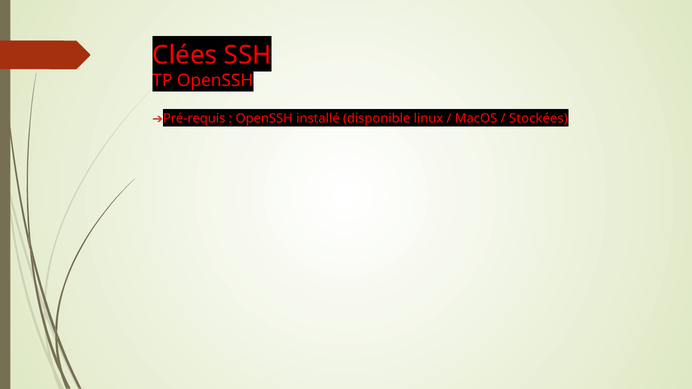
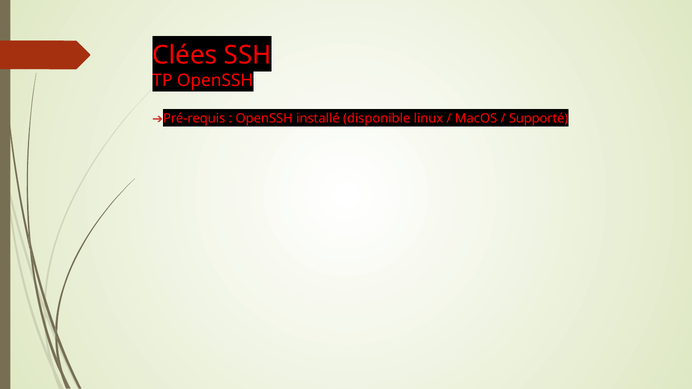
Stockées: Stockées -> Supporté
